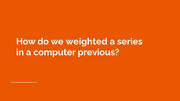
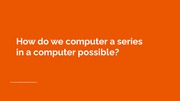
we weighted: weighted -> computer
previous: previous -> possible
